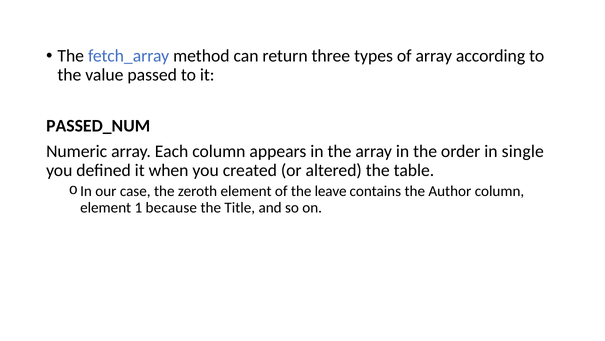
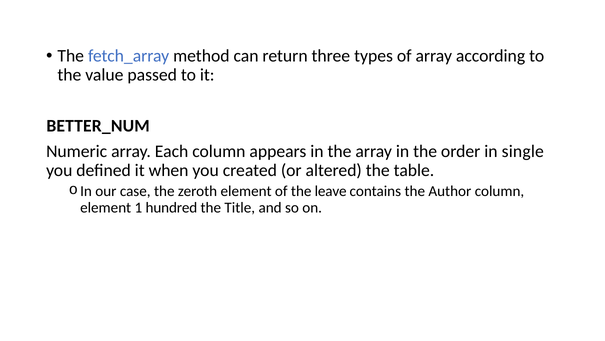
PASSED_NUM: PASSED_NUM -> BETTER_NUM
because: because -> hundred
